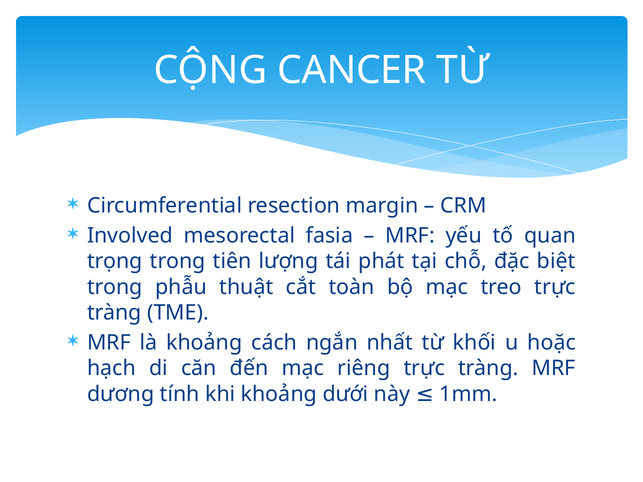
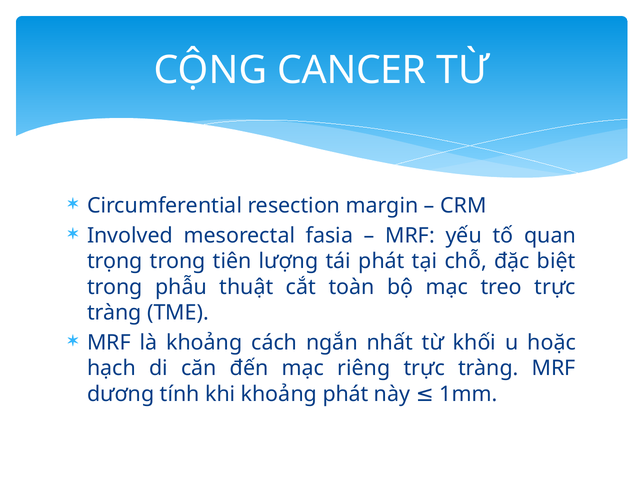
khoảng dưới: dưới -> phát
